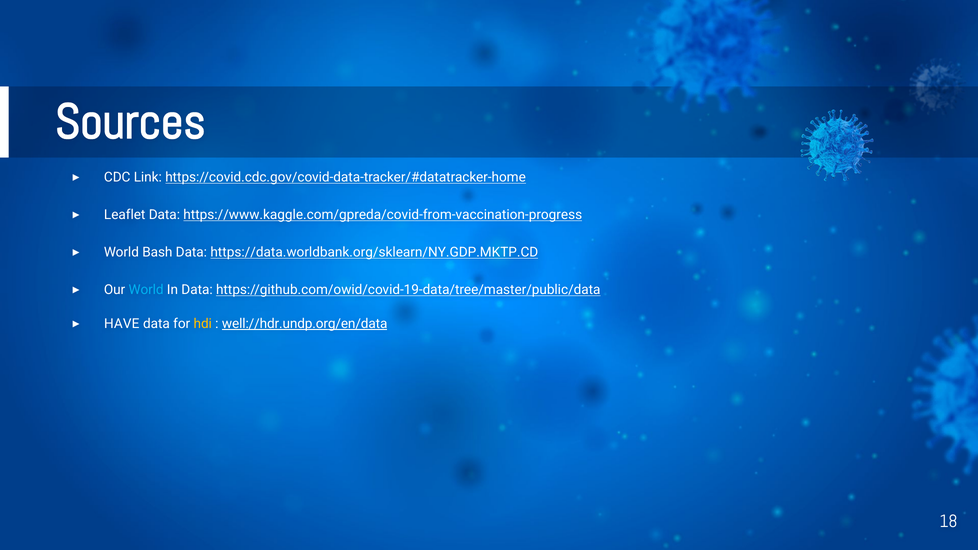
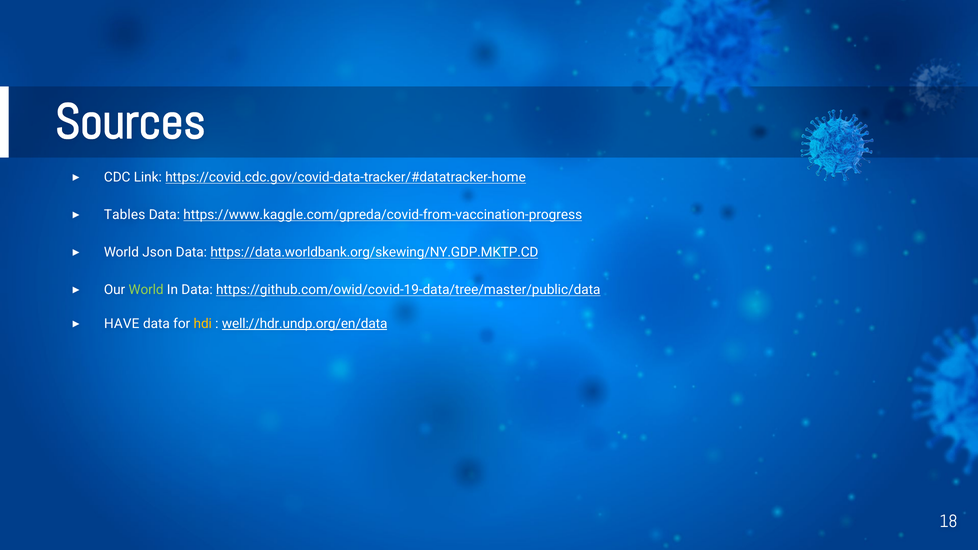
Leaflet: Leaflet -> Tables
Bash: Bash -> Json
https://data.worldbank.org/sklearn/NY.GDP.MKTP.CD: https://data.worldbank.org/sklearn/NY.GDP.MKTP.CD -> https://data.worldbank.org/skewing/NY.GDP.MKTP.CD
World at (146, 290) colour: light blue -> light green
